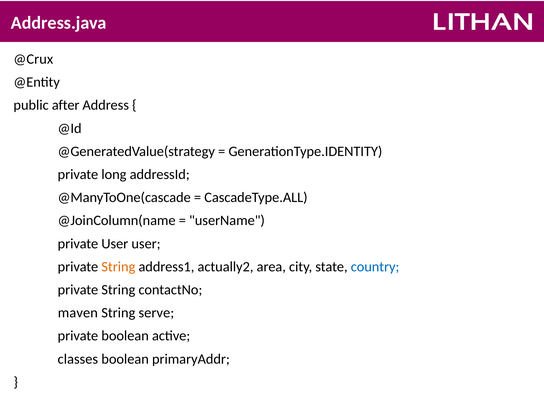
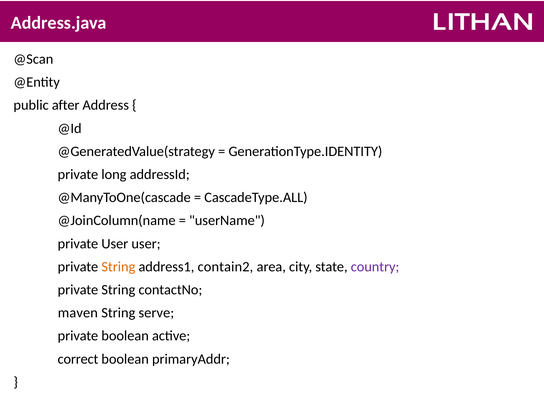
@Crux: @Crux -> @Scan
actually2: actually2 -> contain2
country colour: blue -> purple
classes: classes -> correct
